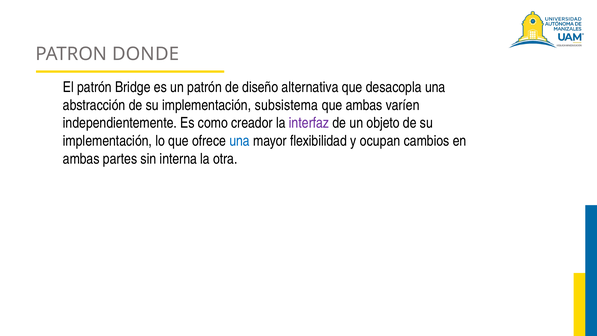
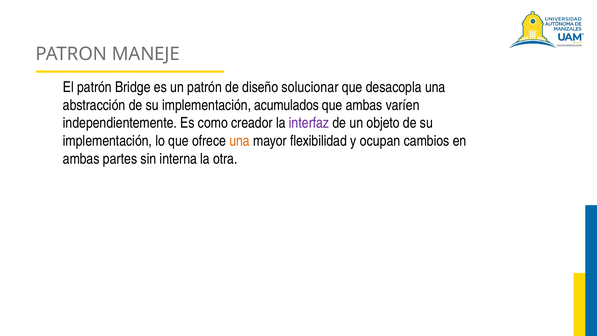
DONDE: DONDE -> MANEJE
alternativa: alternativa -> solucionar
subsistema: subsistema -> acumulados
una at (240, 141) colour: blue -> orange
